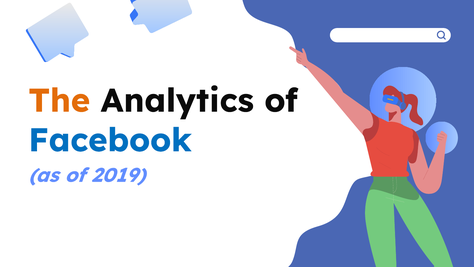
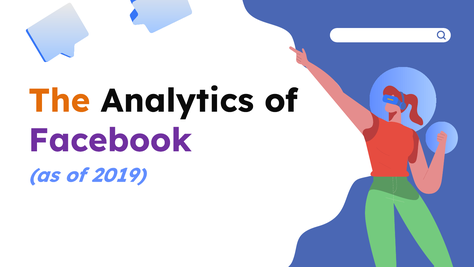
Facebook colour: blue -> purple
